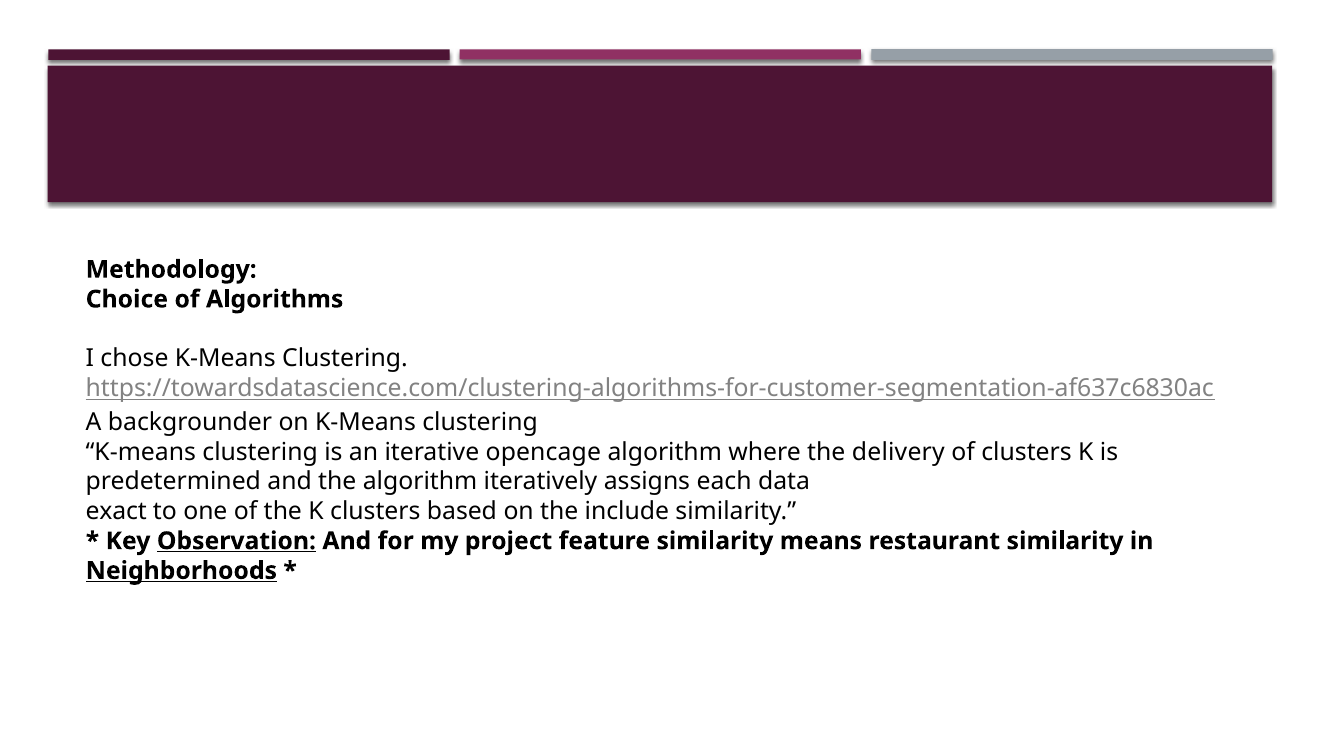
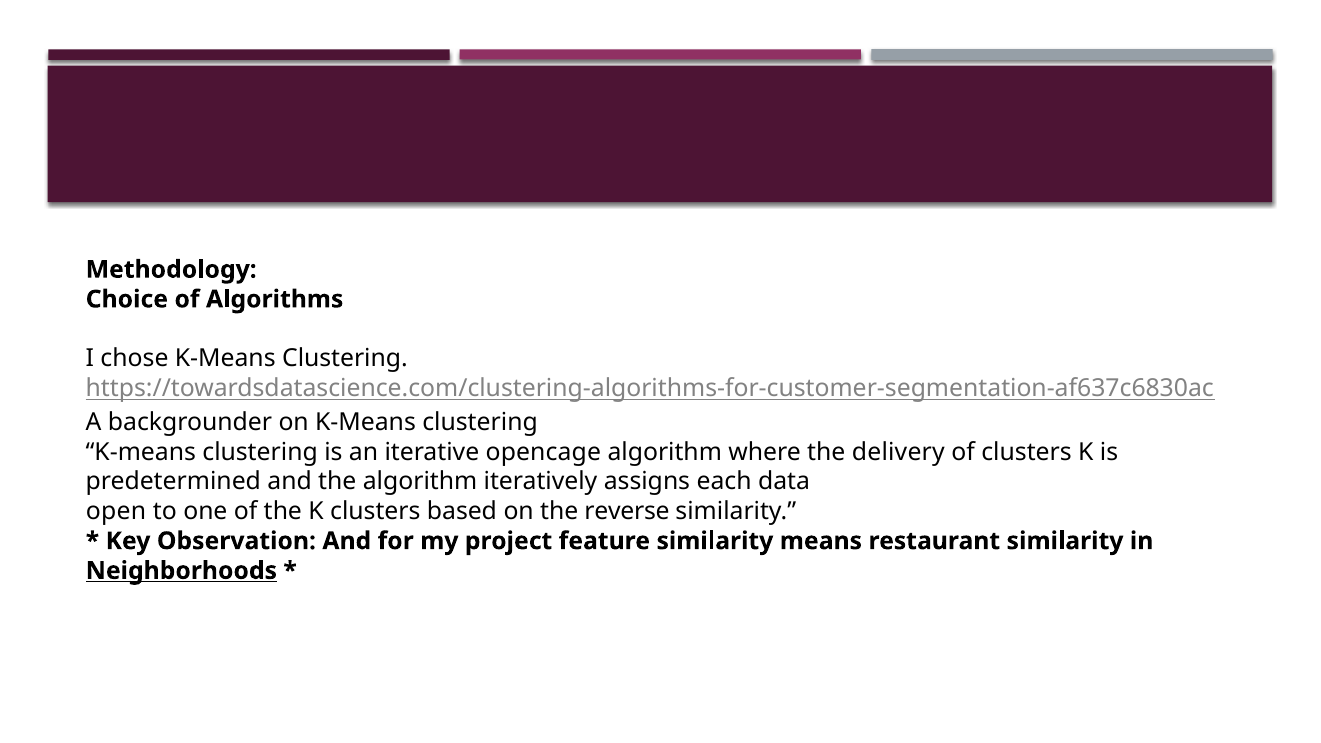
exact: exact -> open
include: include -> reverse
Observation underline: present -> none
